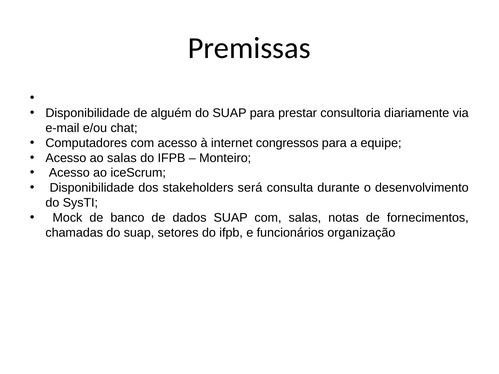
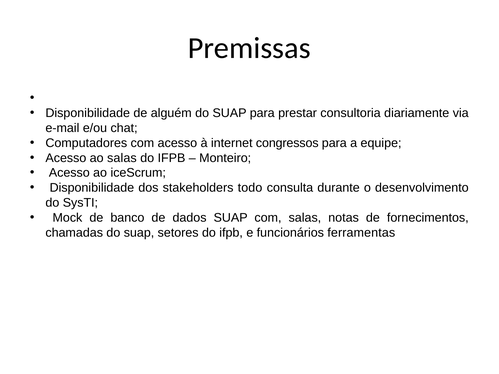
será: será -> todo
organização: organização -> ferramentas
